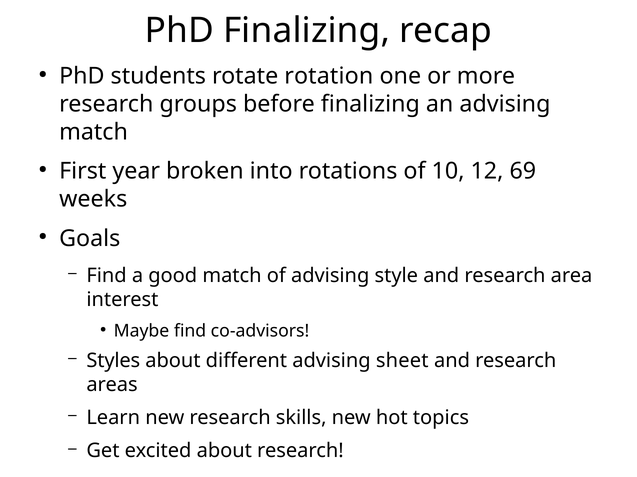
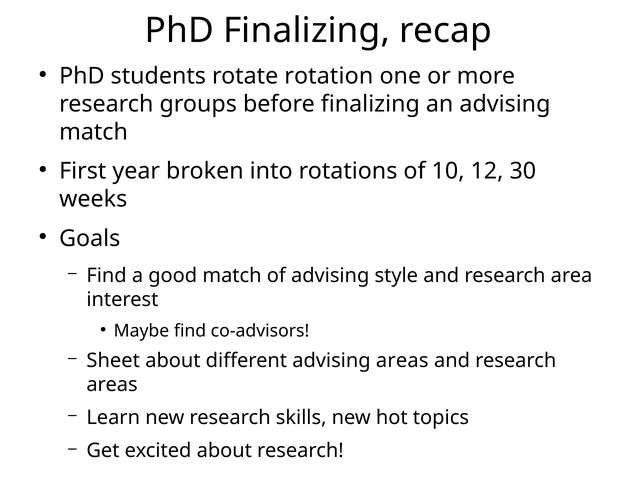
69: 69 -> 30
Styles: Styles -> Sheet
advising sheet: sheet -> areas
